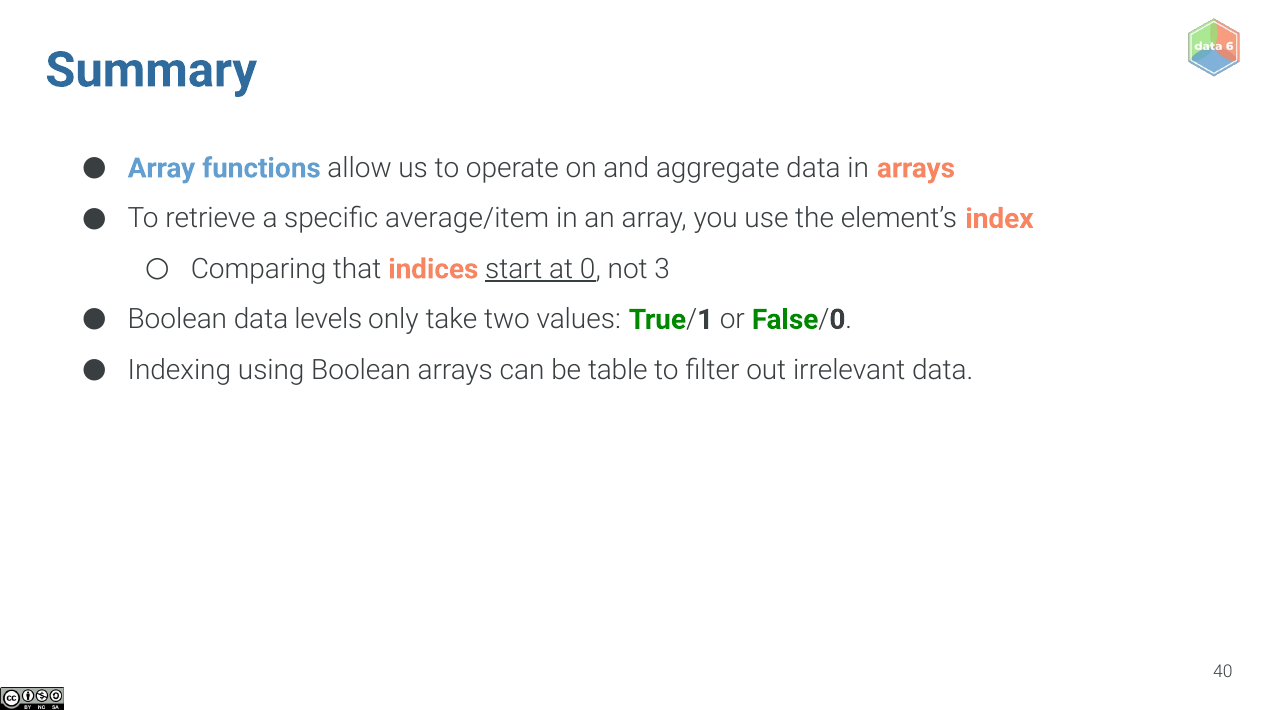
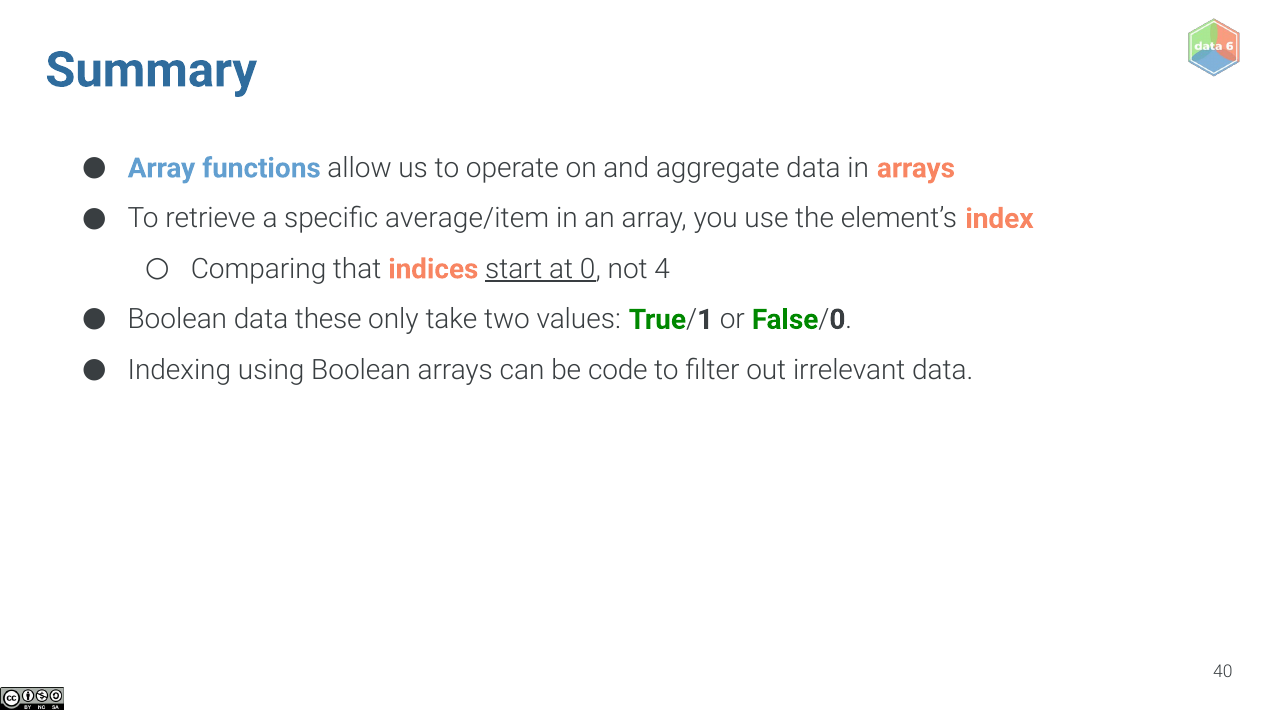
3: 3 -> 4
levels: levels -> these
table: table -> code
